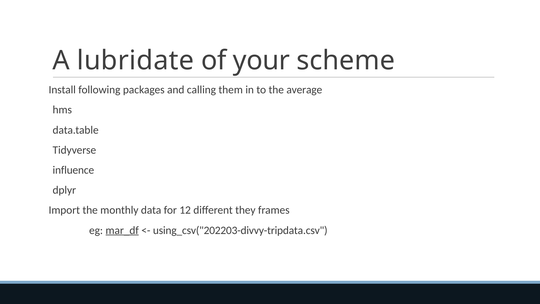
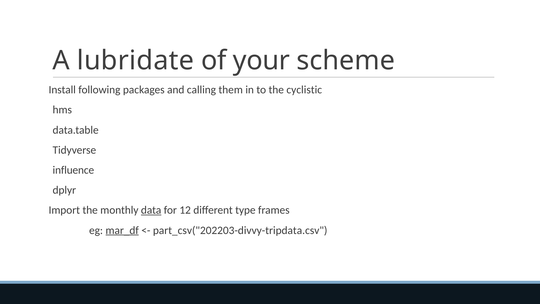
average: average -> cyclistic
data underline: none -> present
they: they -> type
using_csv("202203-divvy-tripdata.csv: using_csv("202203-divvy-tripdata.csv -> part_csv("202203-divvy-tripdata.csv
